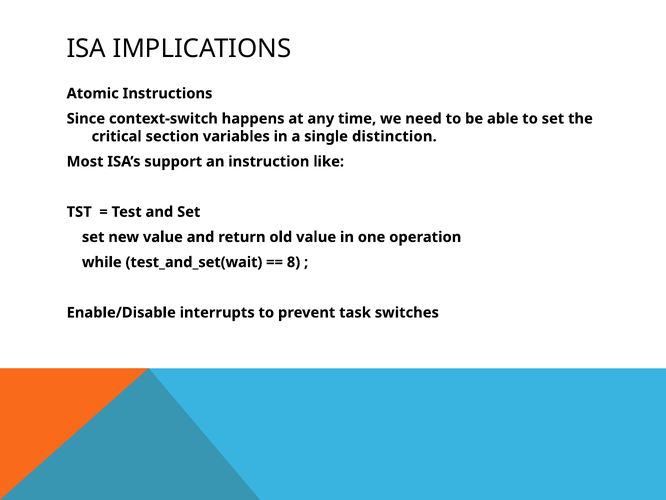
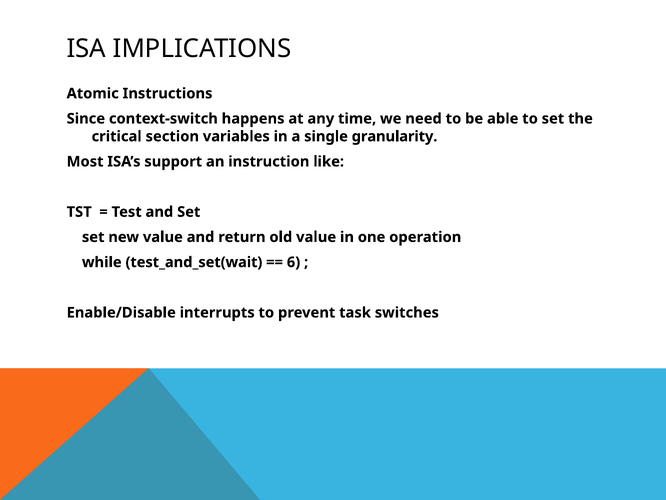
distinction: distinction -> granularity
8: 8 -> 6
